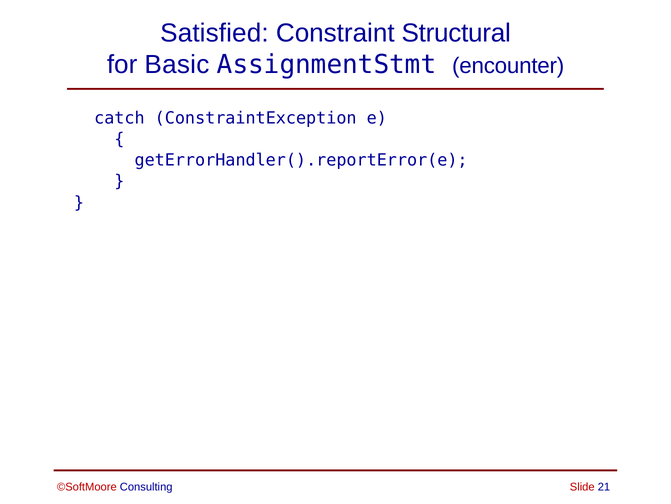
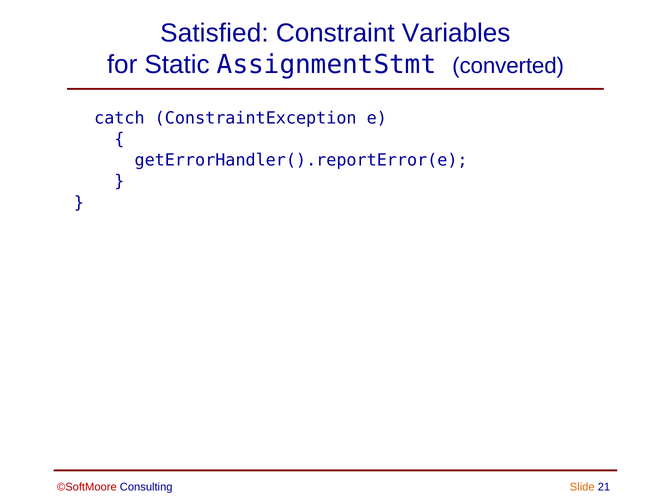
Structural: Structural -> Variables
Basic: Basic -> Static
encounter: encounter -> converted
Slide colour: red -> orange
